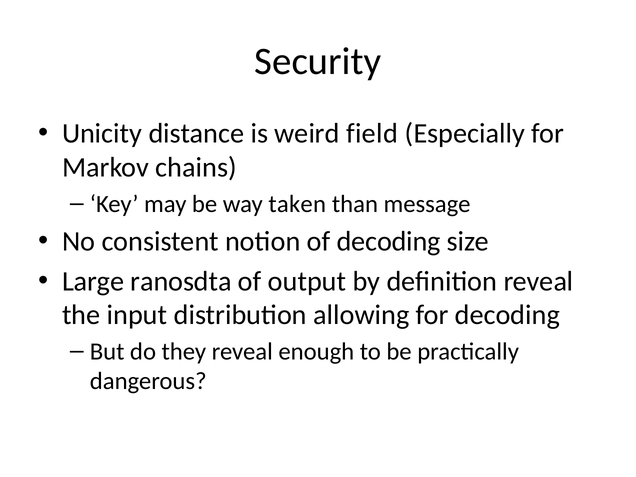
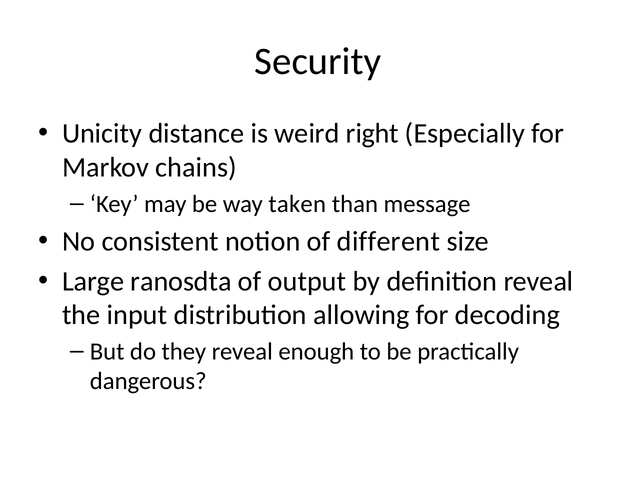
field: field -> right
of decoding: decoding -> different
